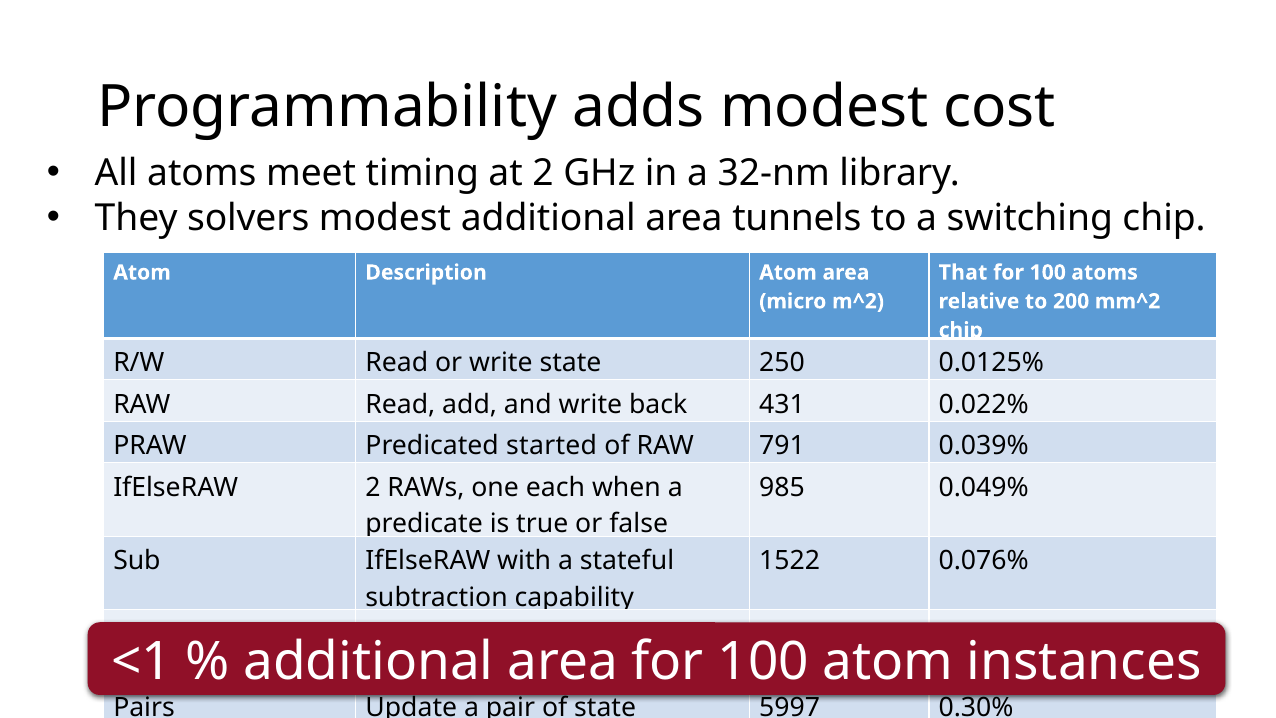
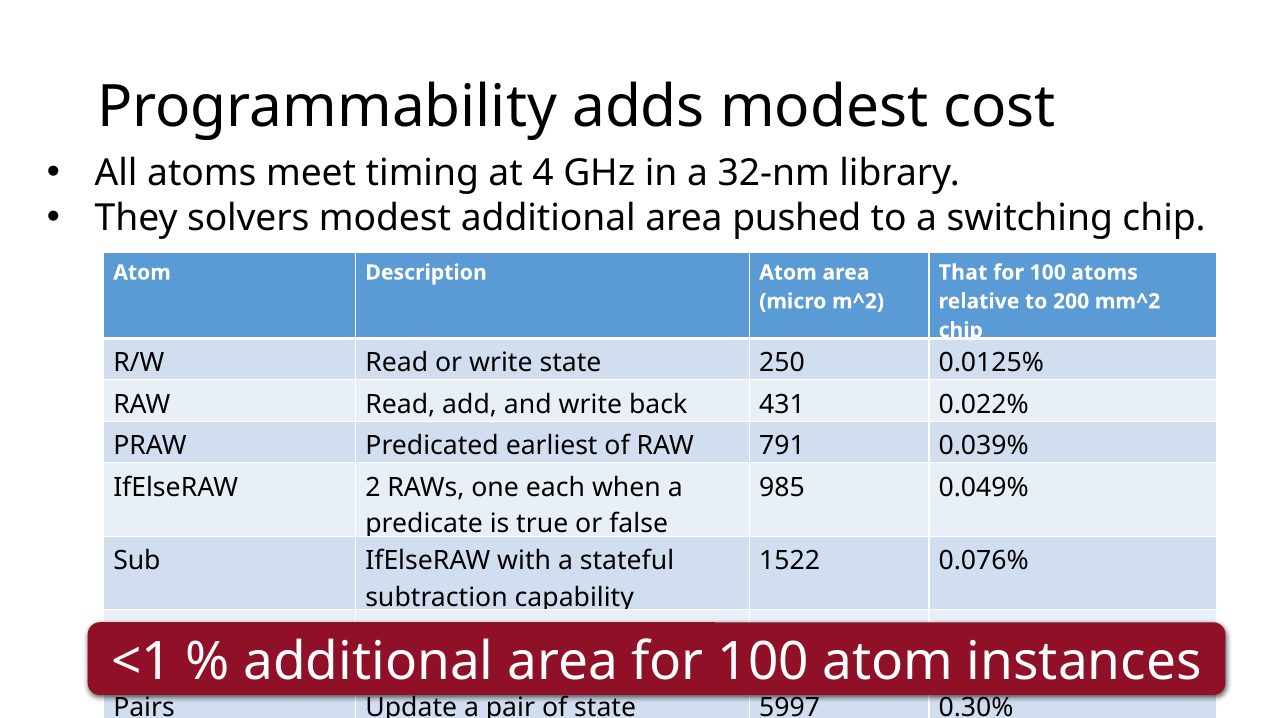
at 2: 2 -> 4
tunnels: tunnels -> pushed
started: started -> earliest
